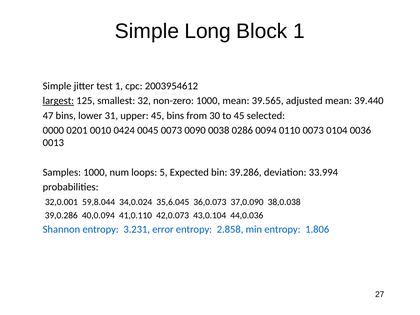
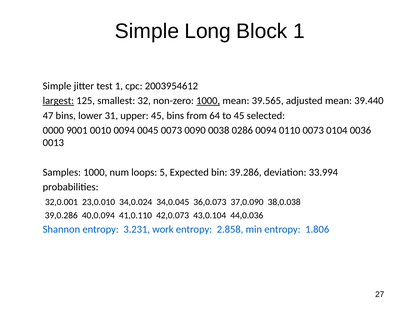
1000 at (208, 101) underline: none -> present
30: 30 -> 64
0201: 0201 -> 9001
0010 0424: 0424 -> 0094
59,8.044: 59,8.044 -> 23,0.010
35,6.045: 35,6.045 -> 34,0.045
error: error -> work
